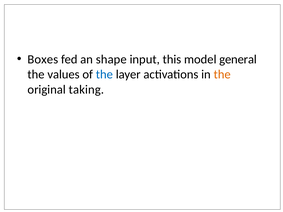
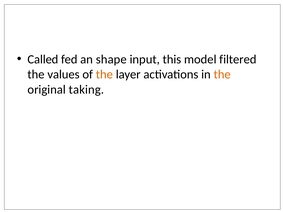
Boxes: Boxes -> Called
general: general -> filtered
the at (104, 74) colour: blue -> orange
